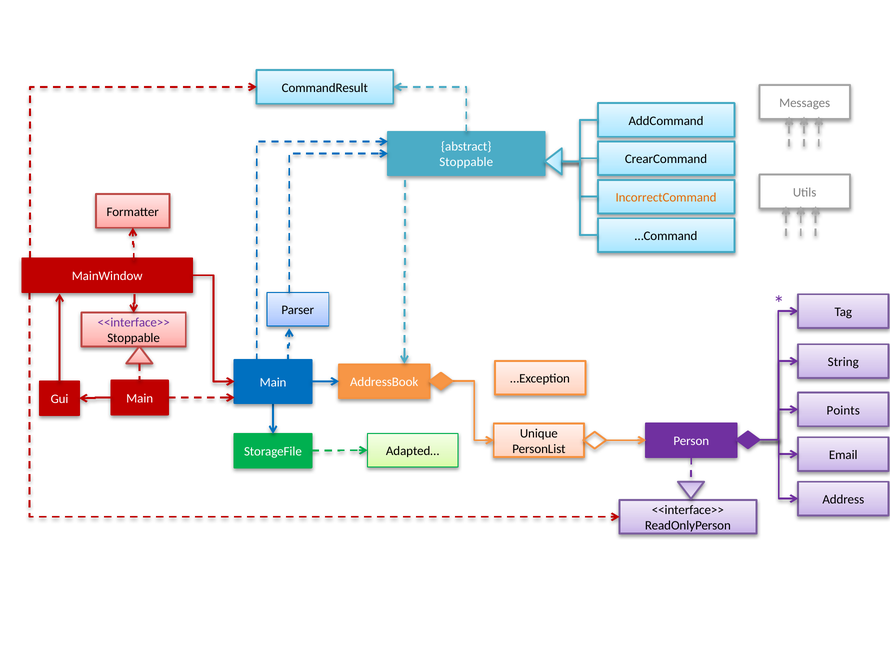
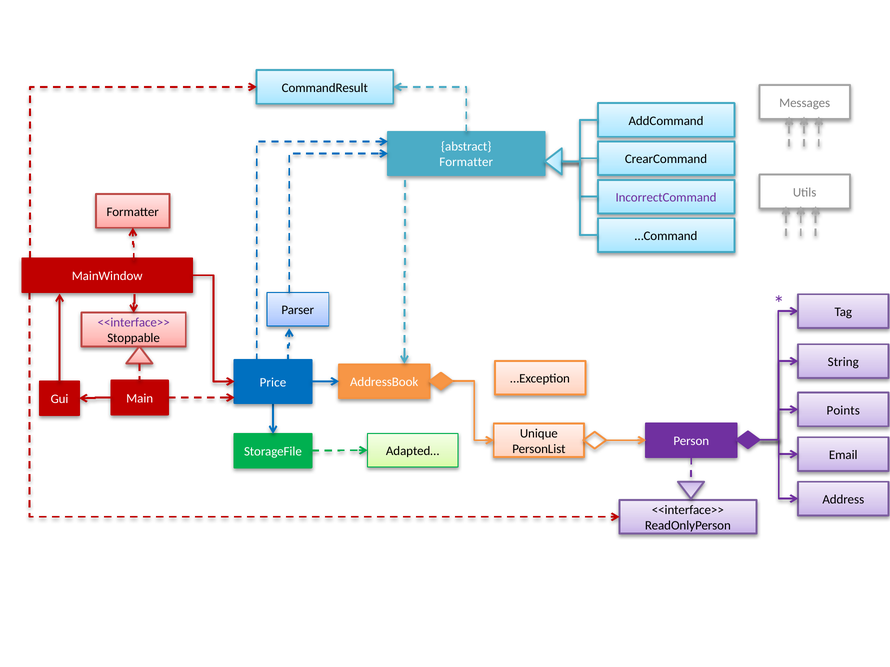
Stoppable at (466, 162): Stoppable -> Formatter
IncorrectCommand colour: orange -> purple
Main at (273, 383): Main -> Price
